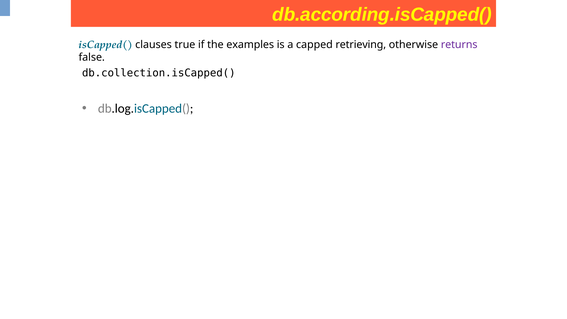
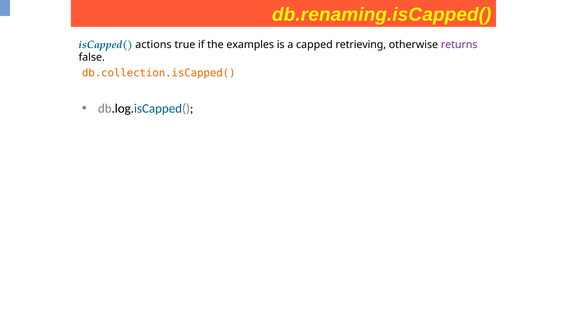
db.according.isCapped(: db.according.isCapped( -> db.renaming.isCapped(
clauses: clauses -> actions
db.collection.isCapped( colour: black -> orange
